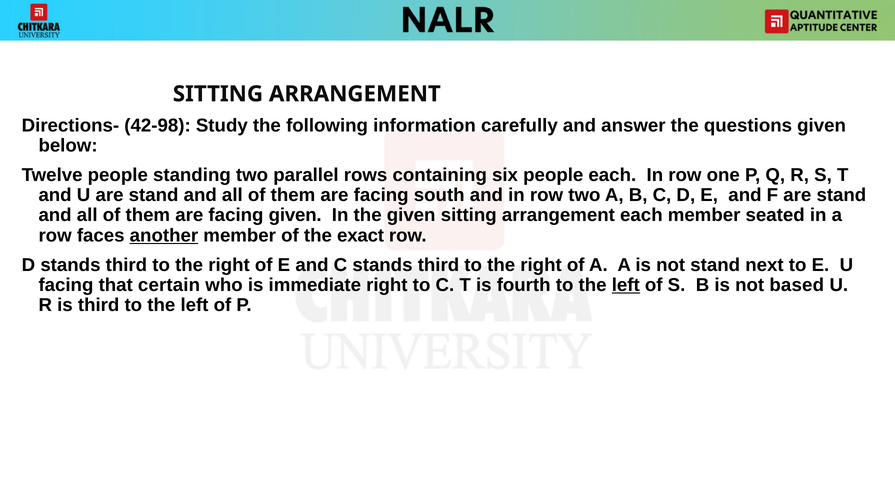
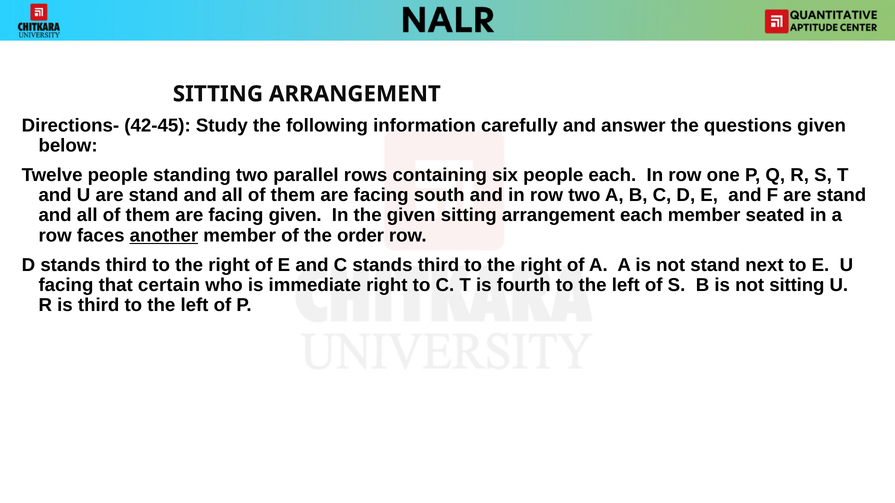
42-98: 42-98 -> 42-45
exact: exact -> order
left at (626, 285) underline: present -> none
not based: based -> sitting
